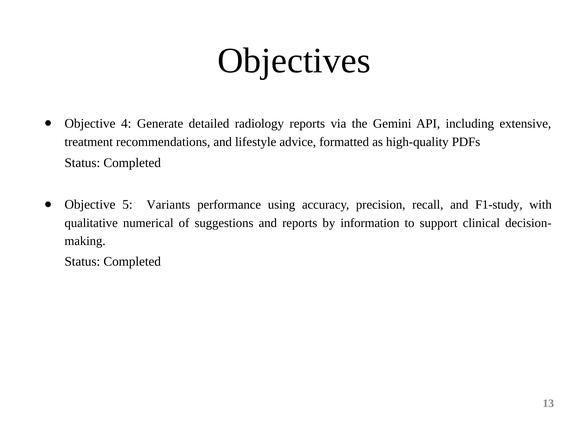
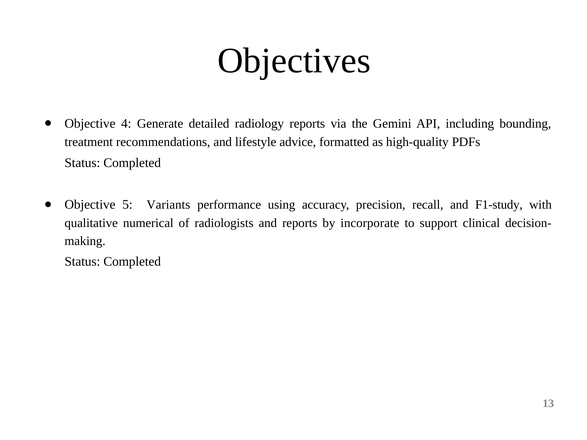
extensive: extensive -> bounding
suggestions: suggestions -> radiologists
information: information -> incorporate
